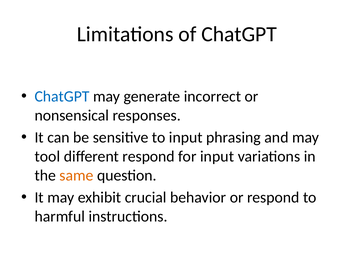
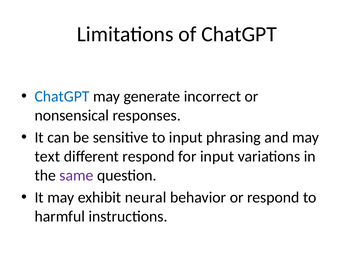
tool: tool -> text
same colour: orange -> purple
crucial: crucial -> neural
